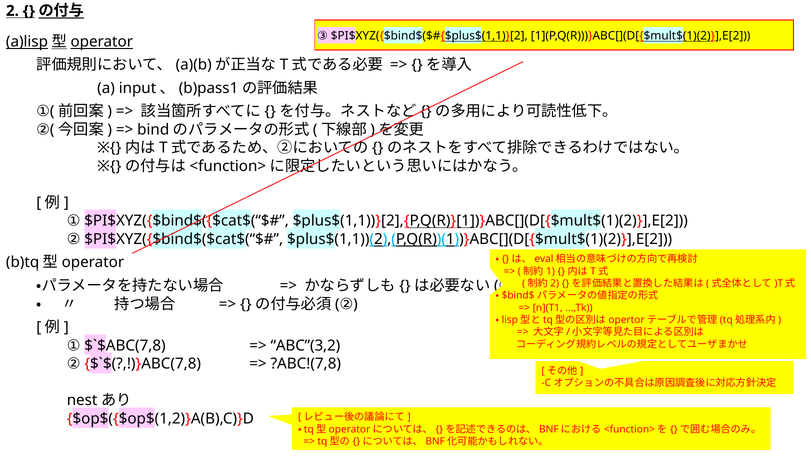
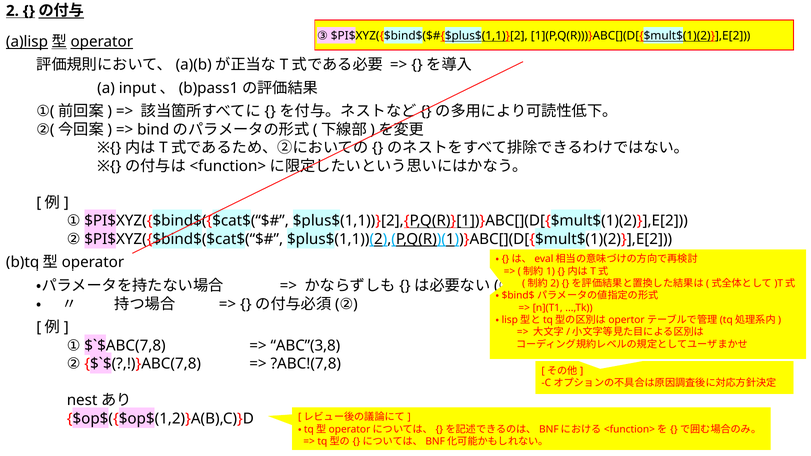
ABC”(3,2: ABC”(3,2 -> ABC”(3,8
